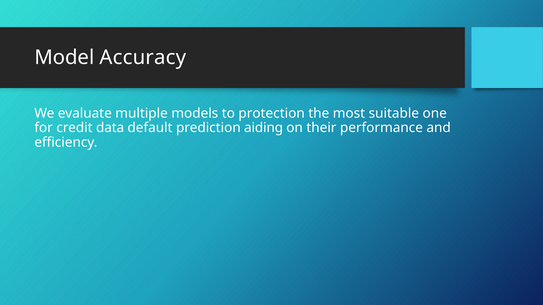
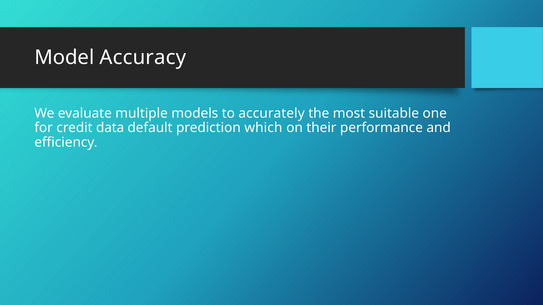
protection: protection -> accurately
aiding: aiding -> which
